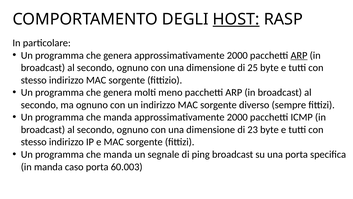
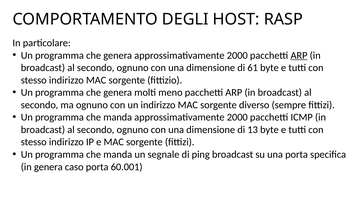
HOST underline: present -> none
25: 25 -> 61
23: 23 -> 13
in manda: manda -> genera
60.003: 60.003 -> 60.001
